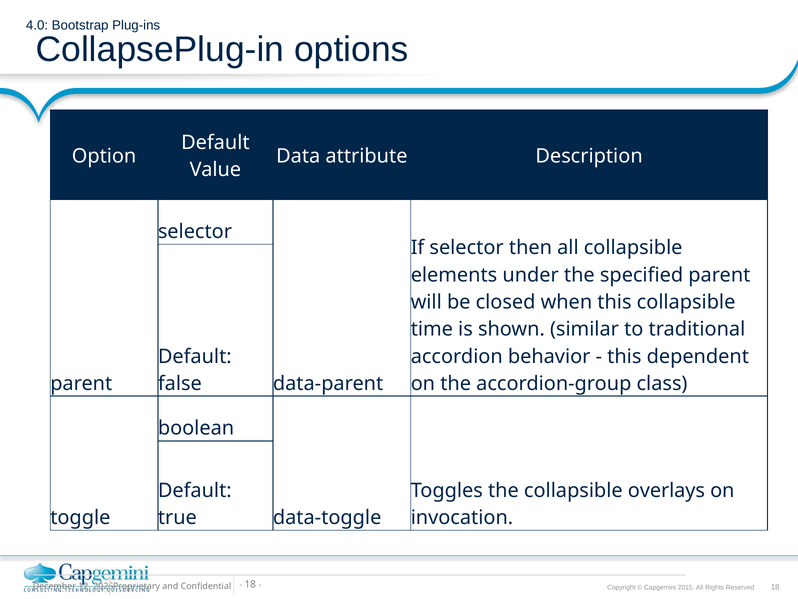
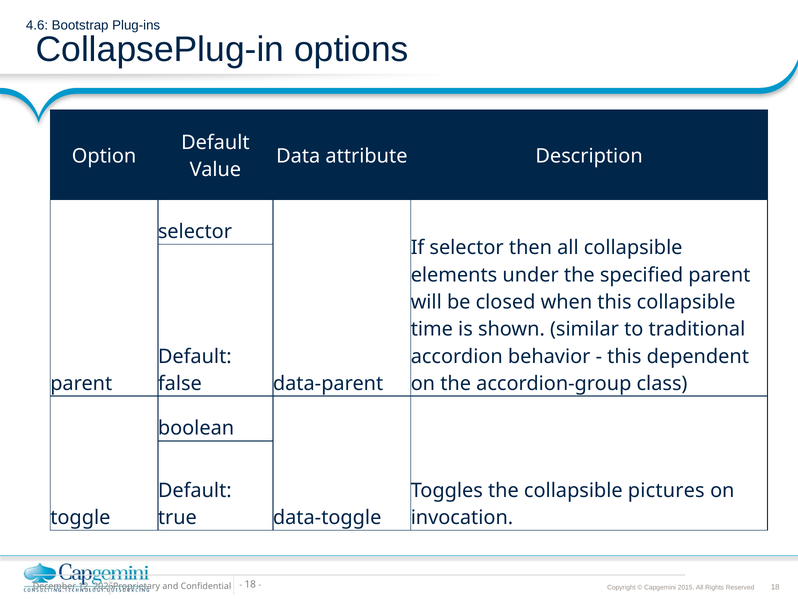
4.0: 4.0 -> 4.6
overlays: overlays -> pictures
